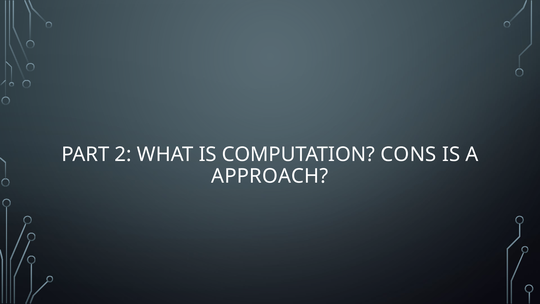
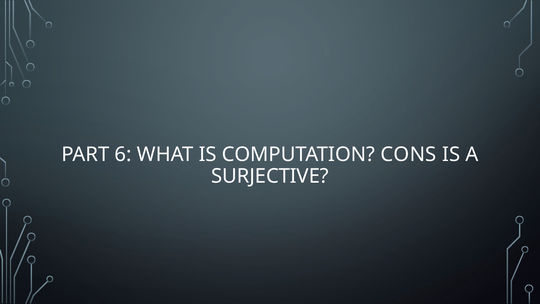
2: 2 -> 6
APPROACH: APPROACH -> SURJECTIVE
